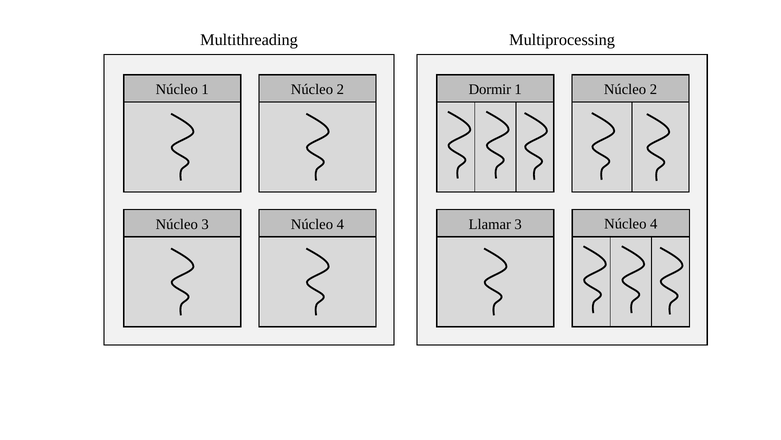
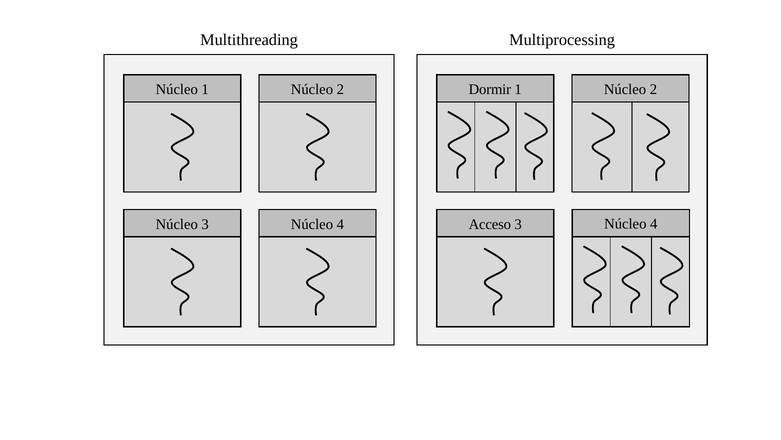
Llamar: Llamar -> Acceso
